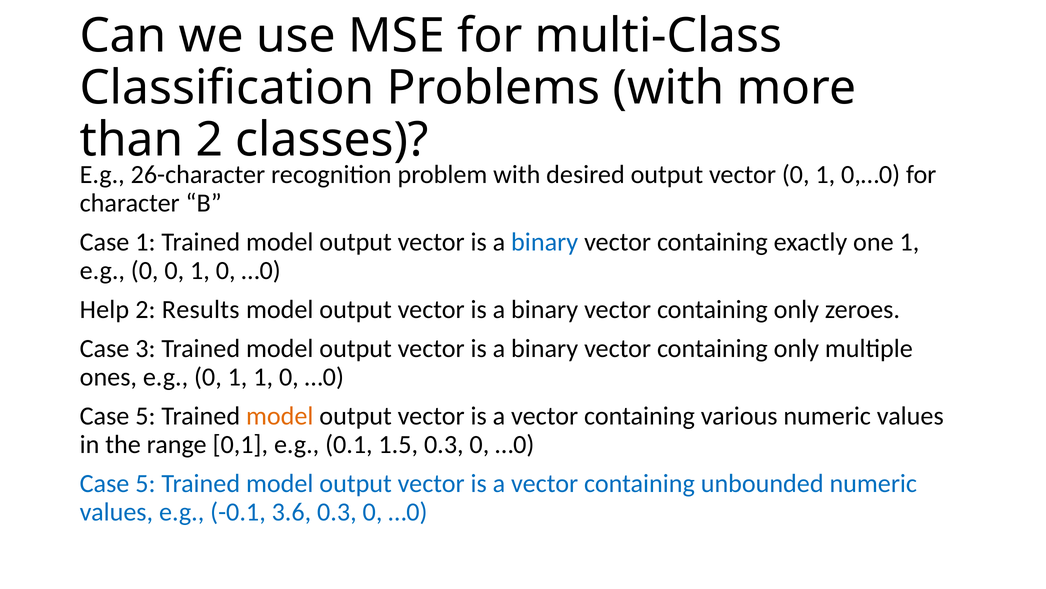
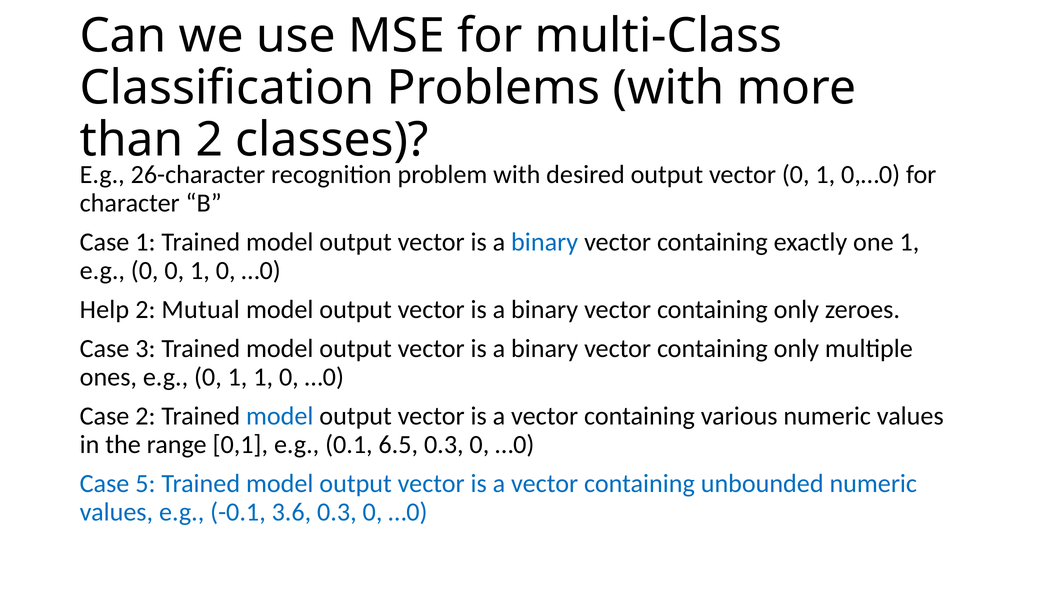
Results: Results -> Mutual
5 at (145, 416): 5 -> 2
model at (280, 416) colour: orange -> blue
1.5: 1.5 -> 6.5
